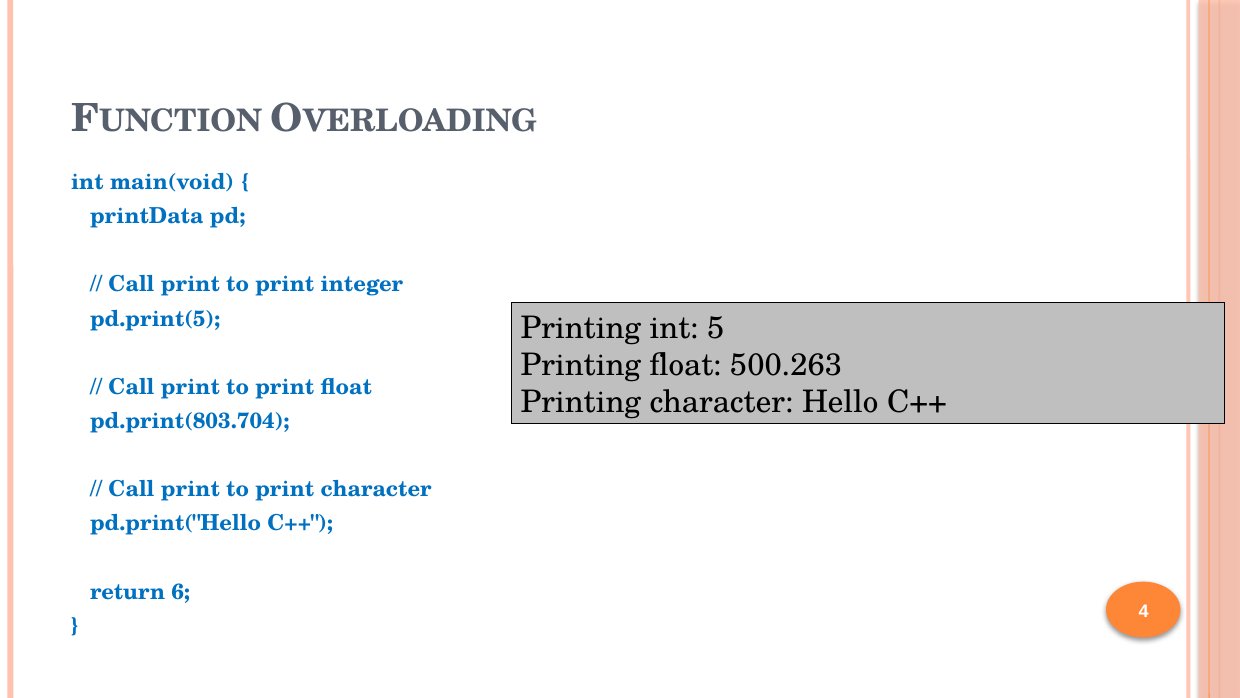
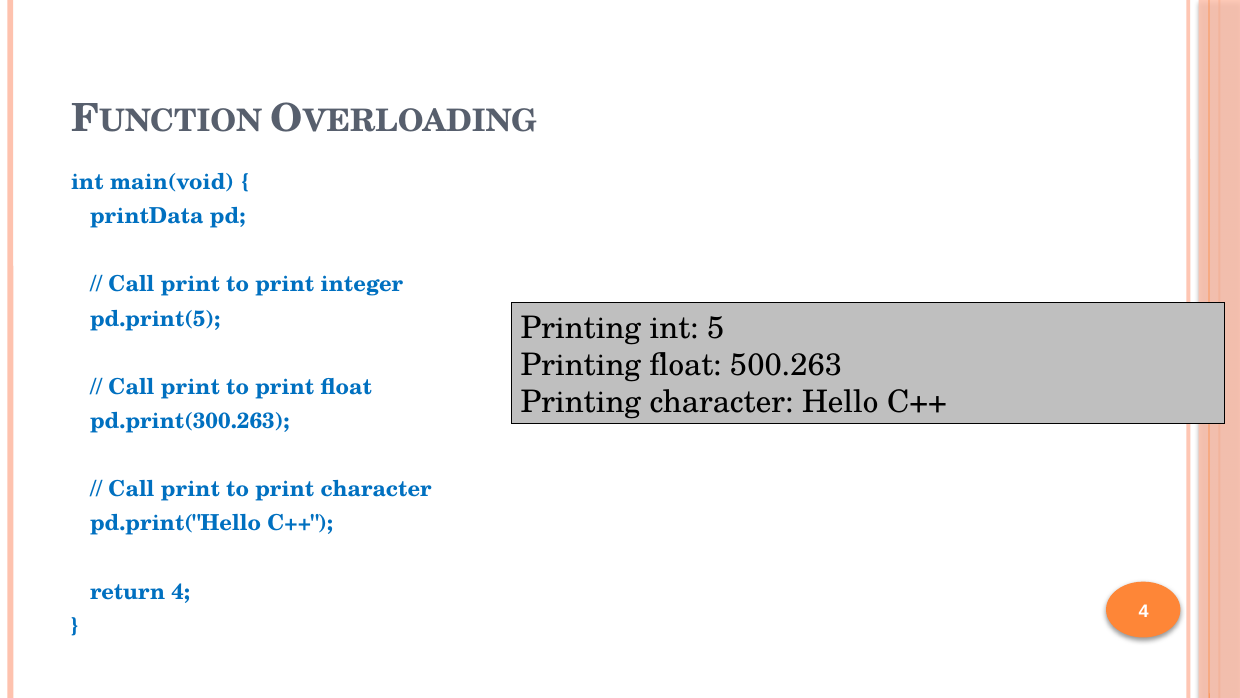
pd.print(803.704: pd.print(803.704 -> pd.print(300.263
return 6: 6 -> 4
